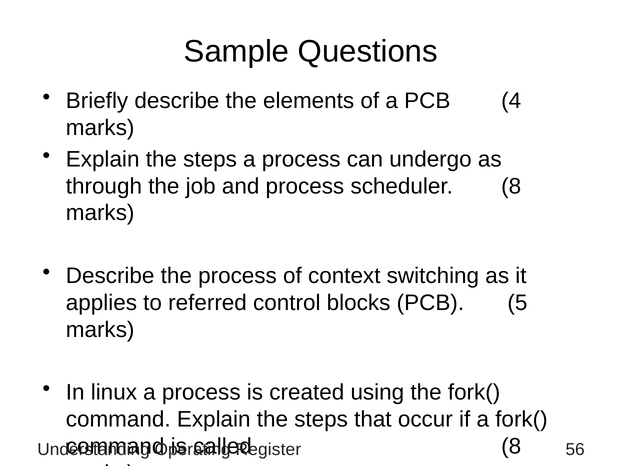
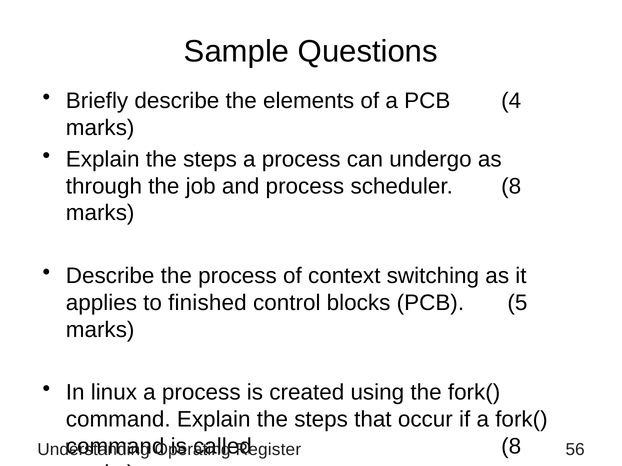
referred: referred -> finished
